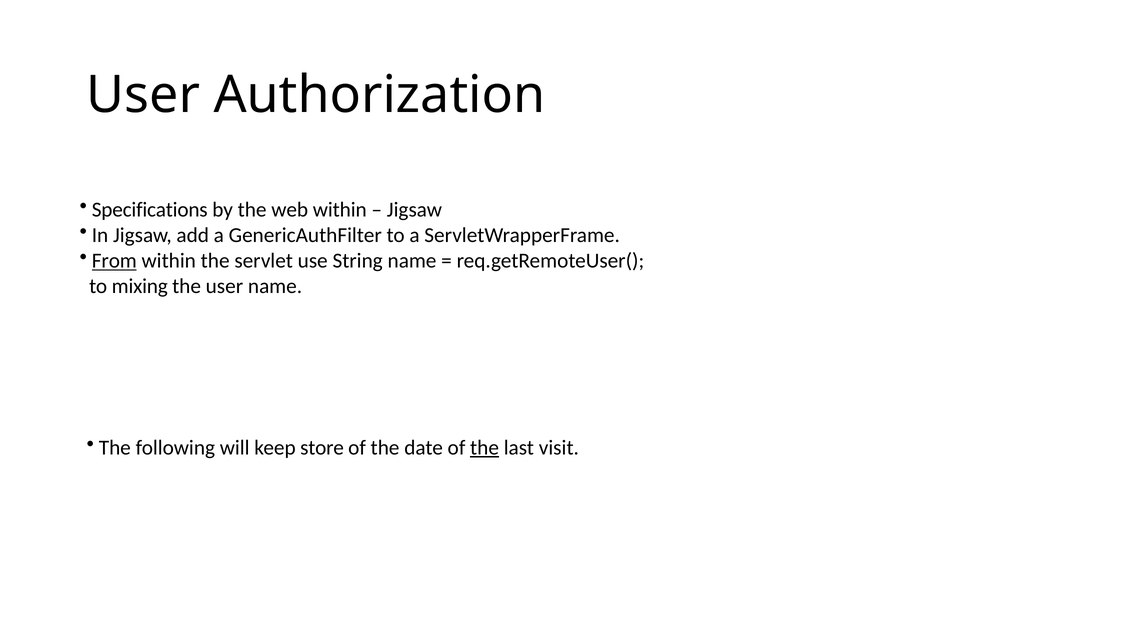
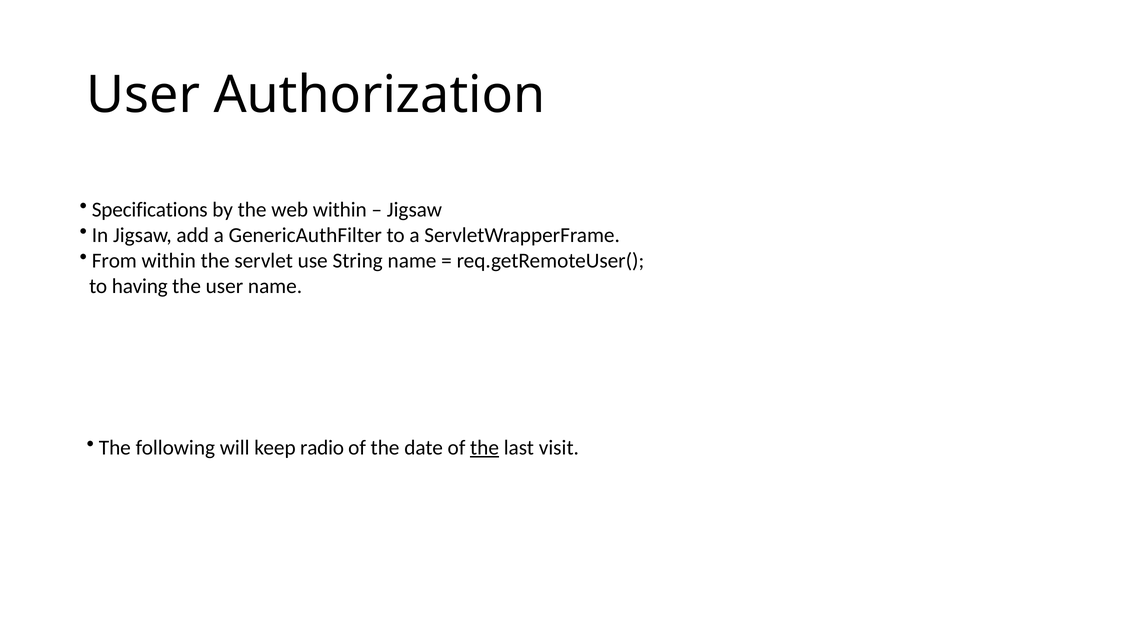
From underline: present -> none
mixing: mixing -> having
store: store -> radio
